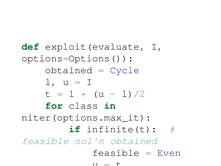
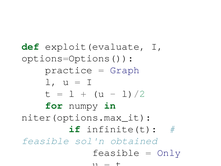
obtained at (69, 70): obtained -> practice
Cycle: Cycle -> Graph
class: class -> numpy
Even: Even -> Only
